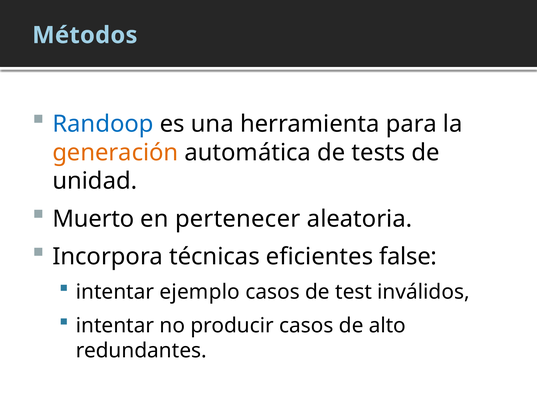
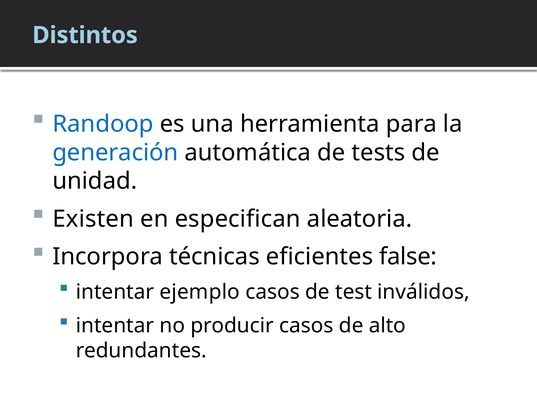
Métodos: Métodos -> Distintos
generación colour: orange -> blue
Muerto: Muerto -> Existen
pertenecer: pertenecer -> especifican
